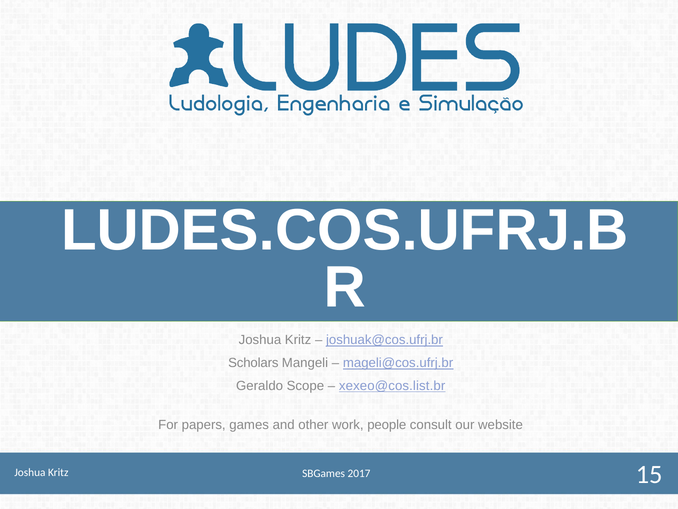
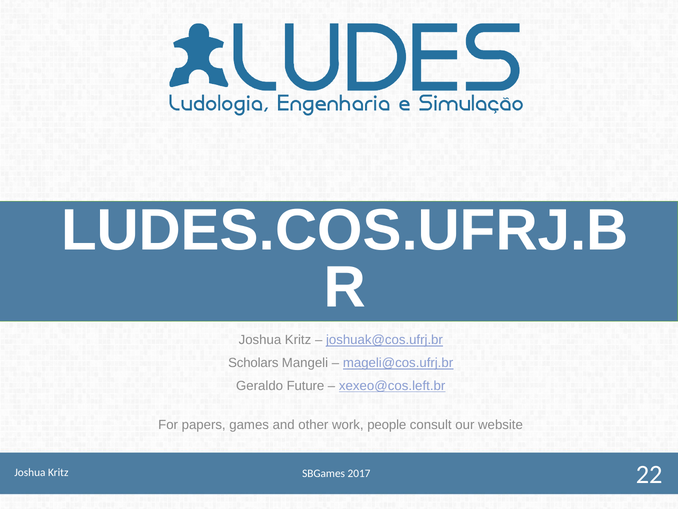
Scope: Scope -> Future
xexeo@cos.list.br: xexeo@cos.list.br -> xexeo@cos.left.br
15: 15 -> 22
